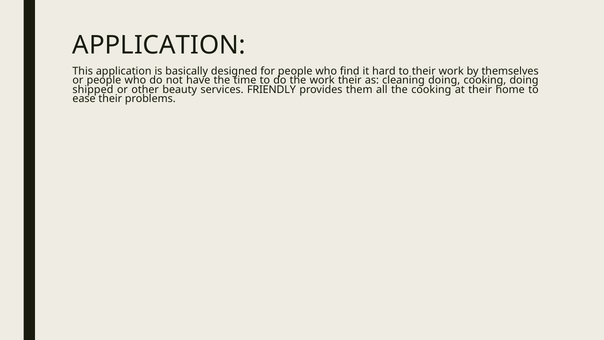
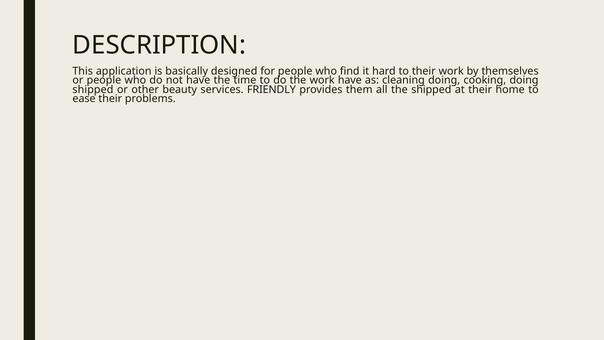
APPLICATION at (159, 45): APPLICATION -> DESCRIPTION
work their: their -> have
the cooking: cooking -> shipped
